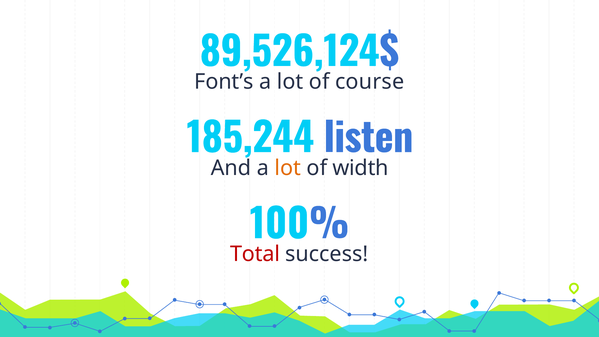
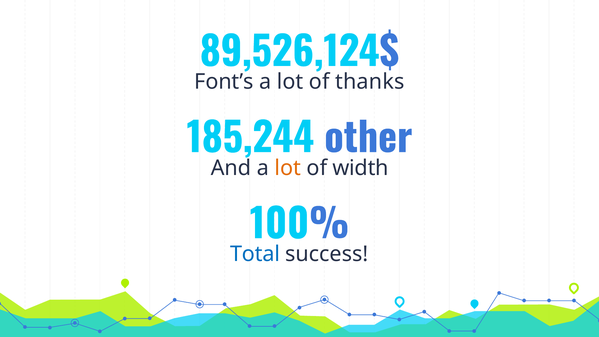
course: course -> thanks
listen: listen -> other
Total colour: red -> blue
